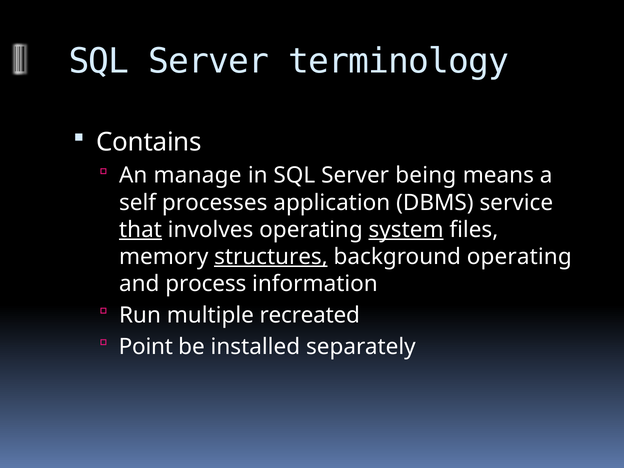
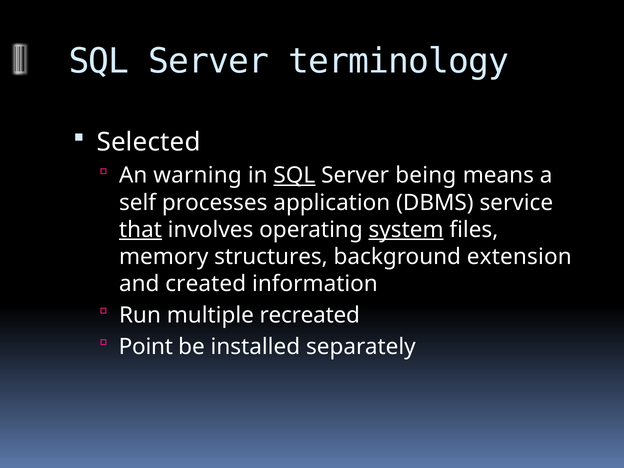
Contains: Contains -> Selected
manage: manage -> warning
SQL at (294, 176) underline: none -> present
structures underline: present -> none
background operating: operating -> extension
process: process -> created
